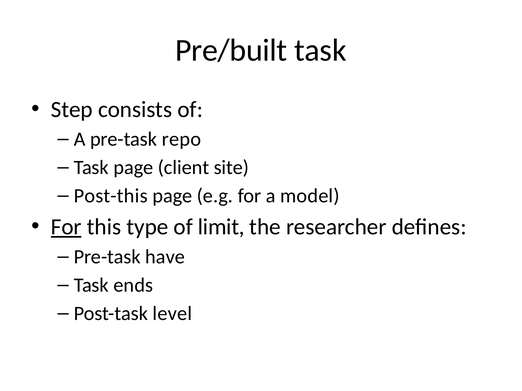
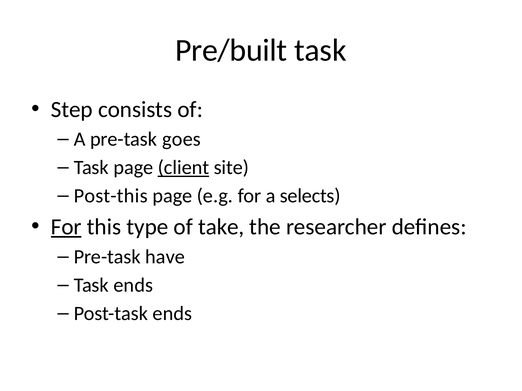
repo: repo -> goes
client underline: none -> present
model: model -> selects
limit: limit -> take
Post-task level: level -> ends
